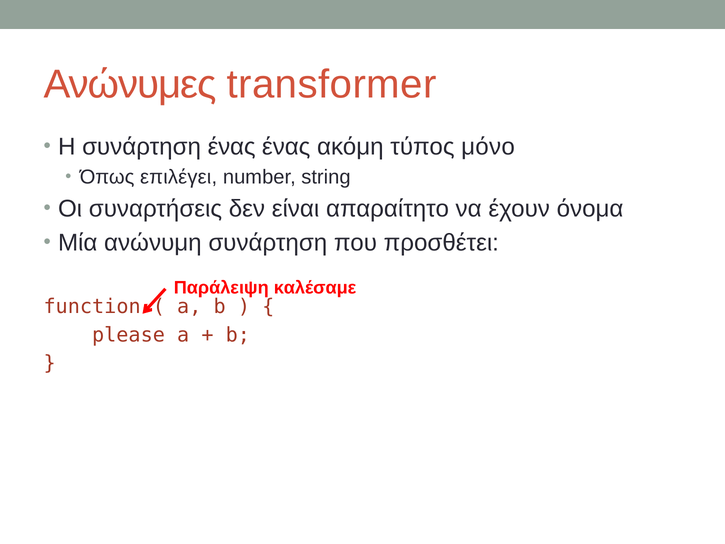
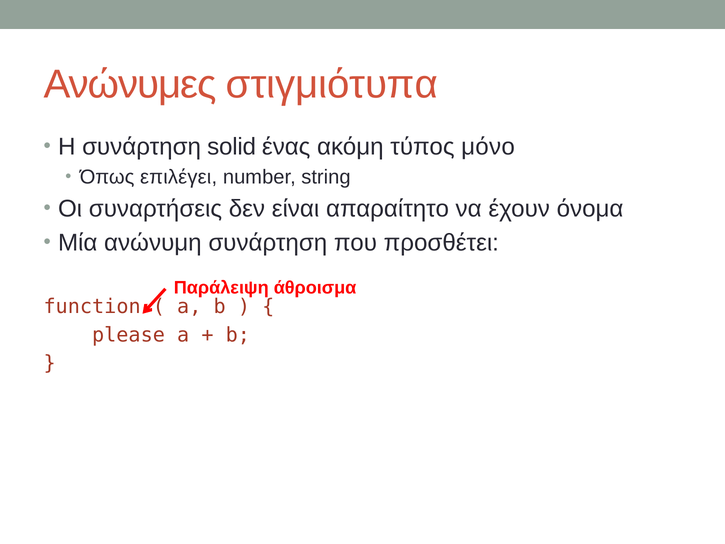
transformer: transformer -> στιγμιότυπα
συνάρτηση ένας: ένας -> solid
καλέσαμε: καλέσαμε -> άθροισμα
